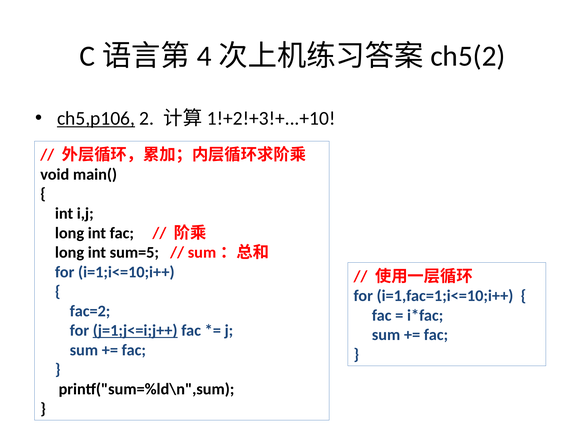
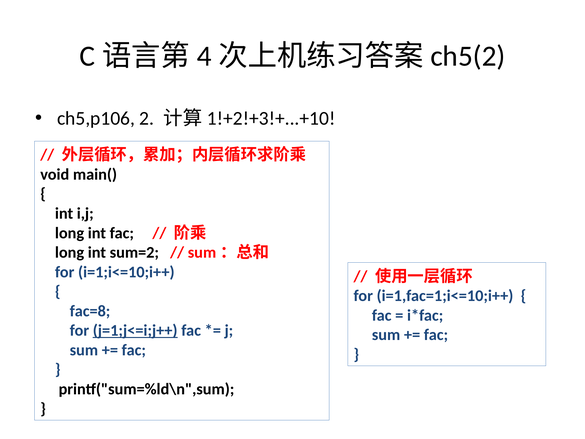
ch5,p106 underline: present -> none
sum=5: sum=5 -> sum=2
fac=2: fac=2 -> fac=8
